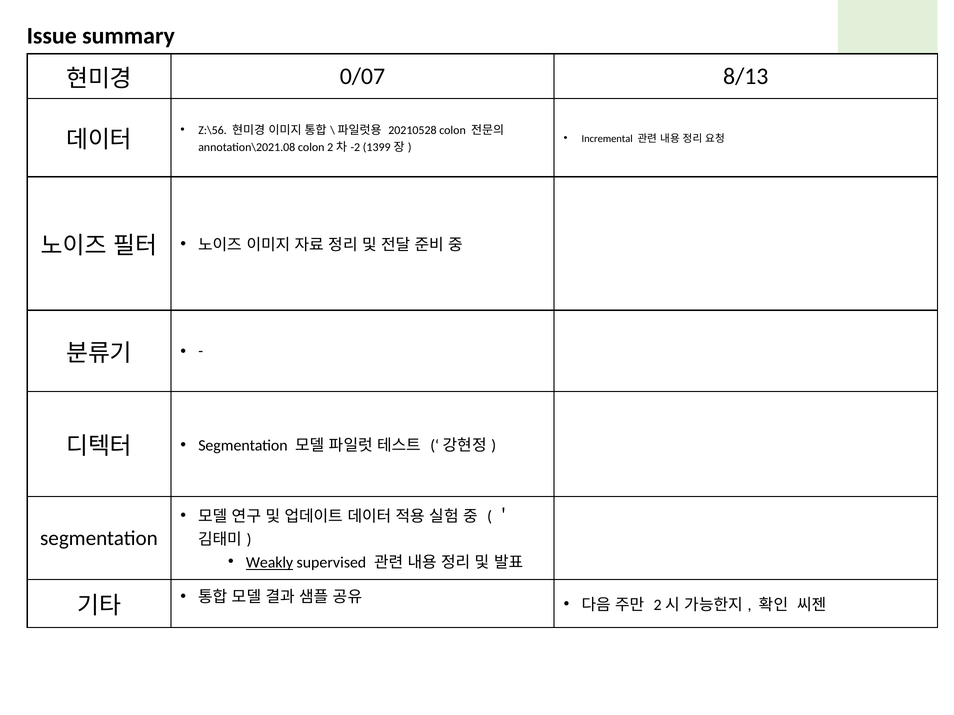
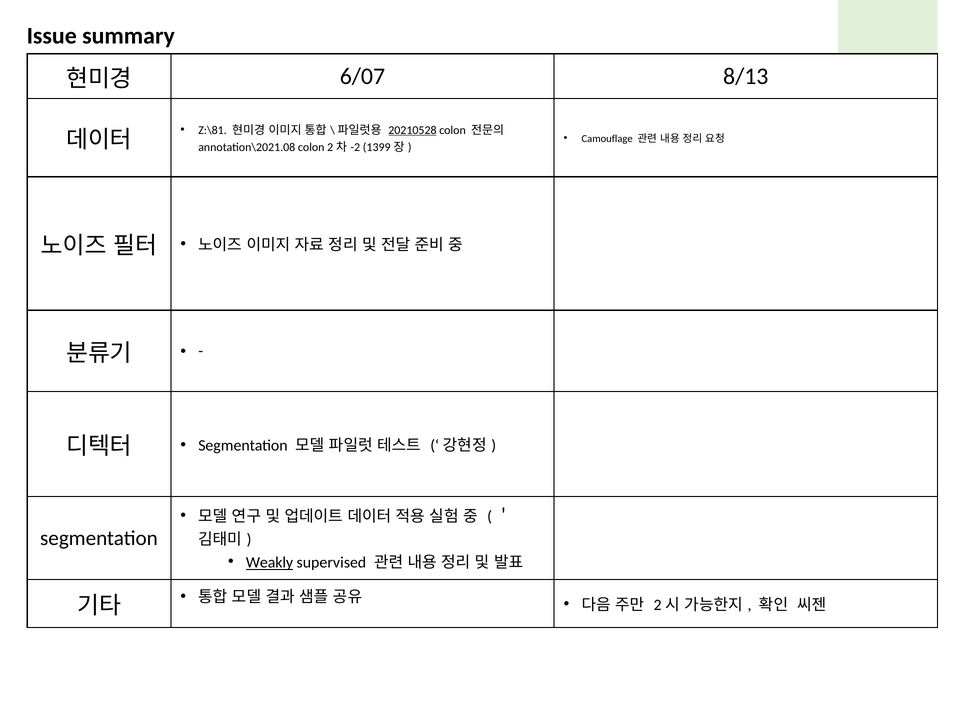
0/07: 0/07 -> 6/07
Z:\56: Z:\56 -> Z:\81
20210528 underline: none -> present
Incremental: Incremental -> Camouflage
